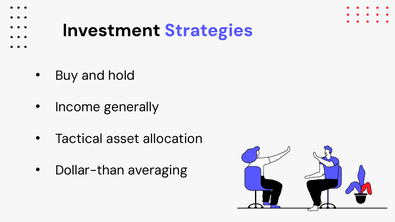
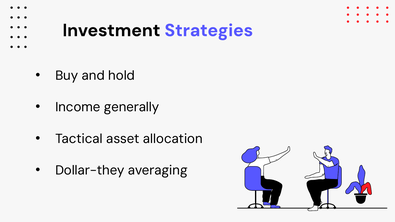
Dollar-than: Dollar-than -> Dollar-they
